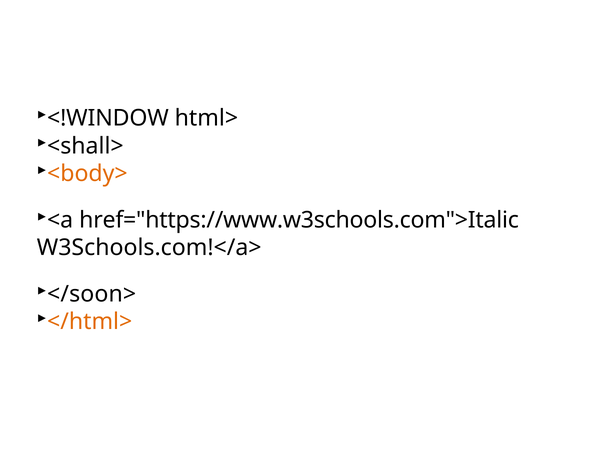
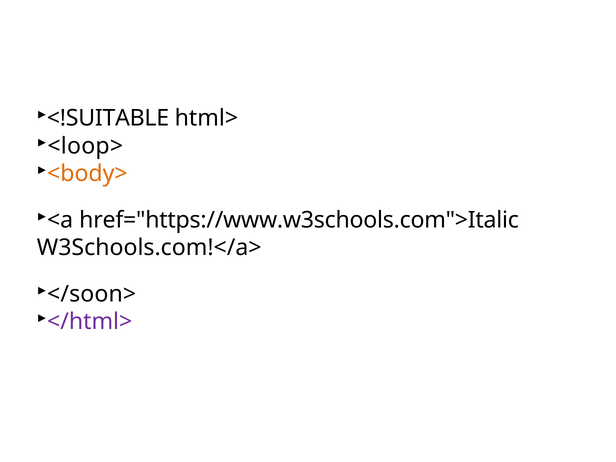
<!WINDOW: <!WINDOW -> <!SUITABLE
<shall>: <shall> -> <loop>
</html> colour: orange -> purple
